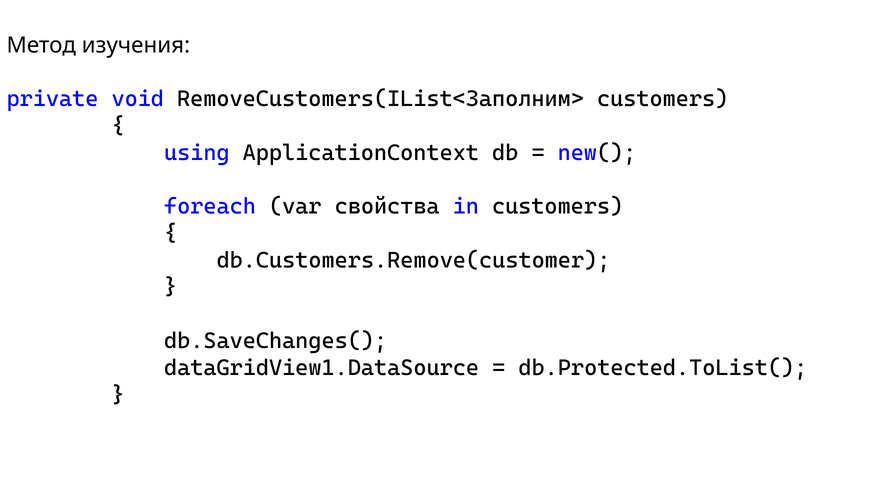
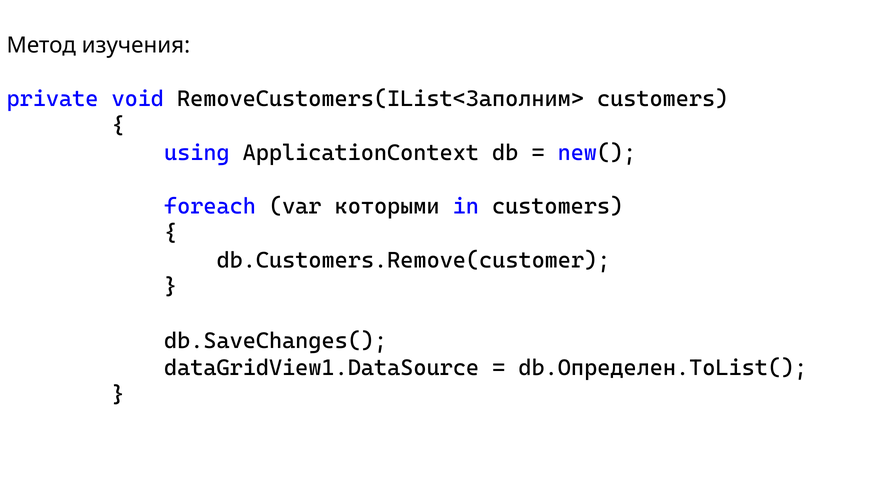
свойства: свойства -> которыми
db.Protected.ToList(: db.Protected.ToList( -> db.Определен.ToList(
